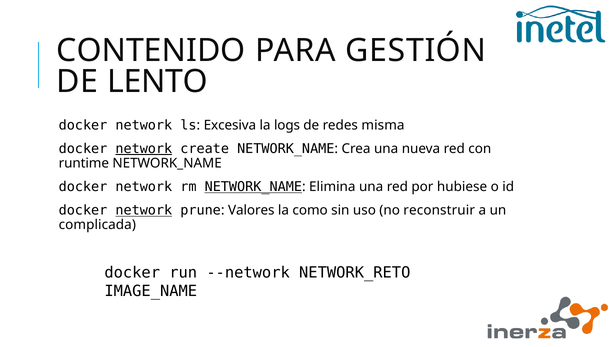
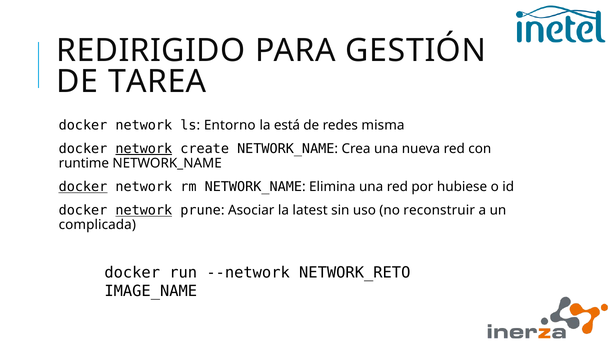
CONTENIDO: CONTENIDO -> REDIRIGIDO
LENTO: LENTO -> TAREA
Excesiva: Excesiva -> Entorno
logs: logs -> está
docker at (83, 187) underline: none -> present
NETWORK_NAME at (253, 187) underline: present -> none
Valores: Valores -> Asociar
como: como -> latest
